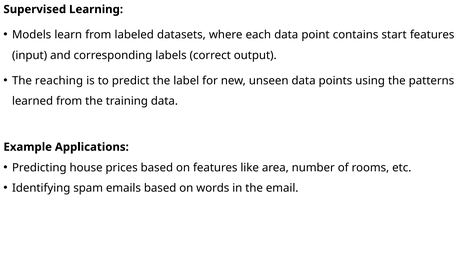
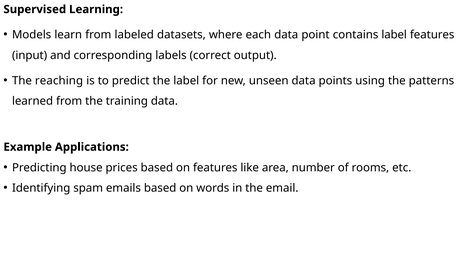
contains start: start -> label
